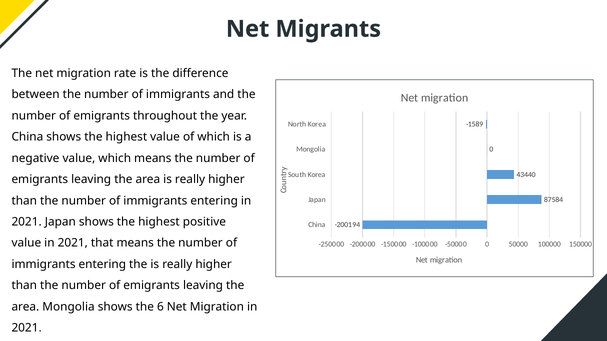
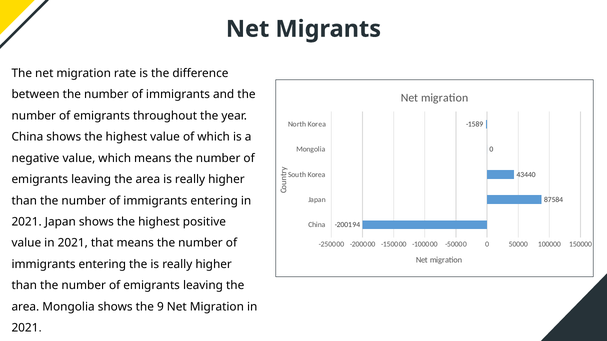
6: 6 -> 9
